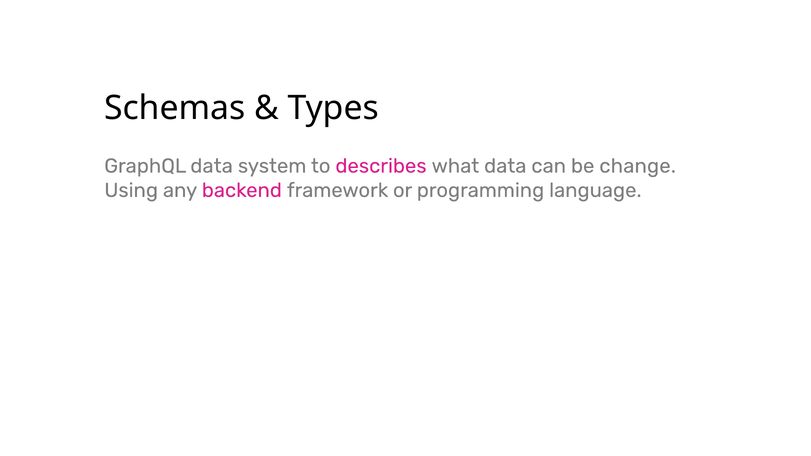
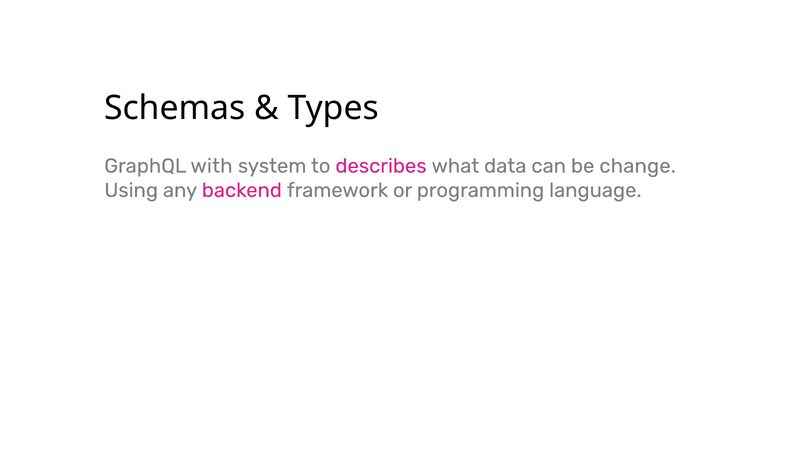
GraphQL data: data -> with
